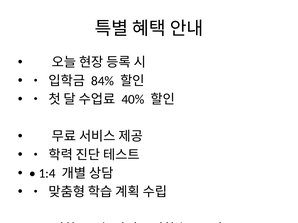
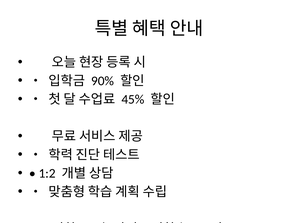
84%: 84% -> 90%
40%: 40% -> 45%
1:4: 1:4 -> 1:2
